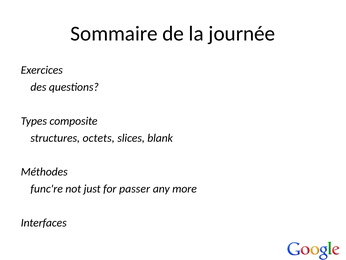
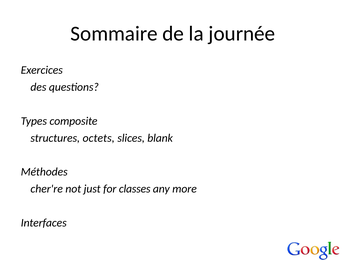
func're: func're -> cher're
passer: passer -> classes
